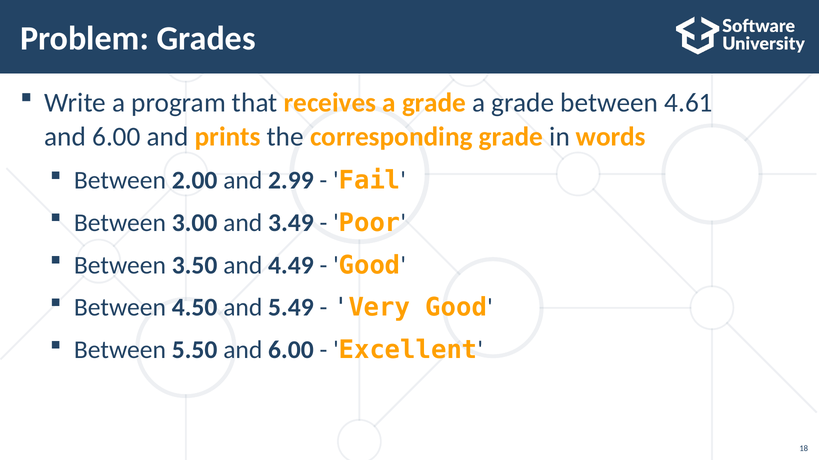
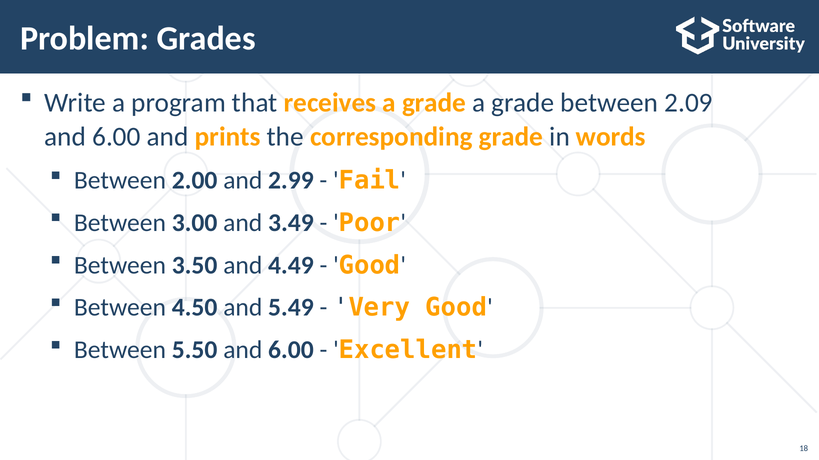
4.61: 4.61 -> 2.09
